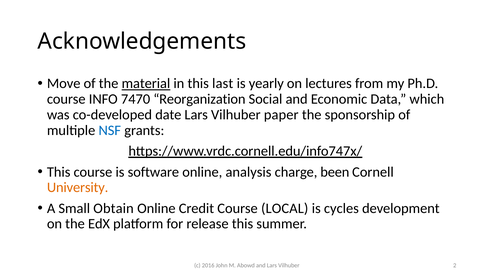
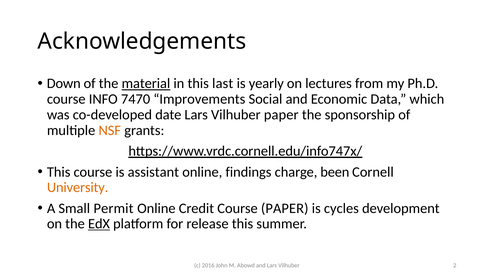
Move: Move -> Down
Reorganization: Reorganization -> Improvements
NSF colour: blue -> orange
software: software -> assistant
analysis: analysis -> findings
Obtain: Obtain -> Permit
Course LOCAL: LOCAL -> PAPER
EdX underline: none -> present
